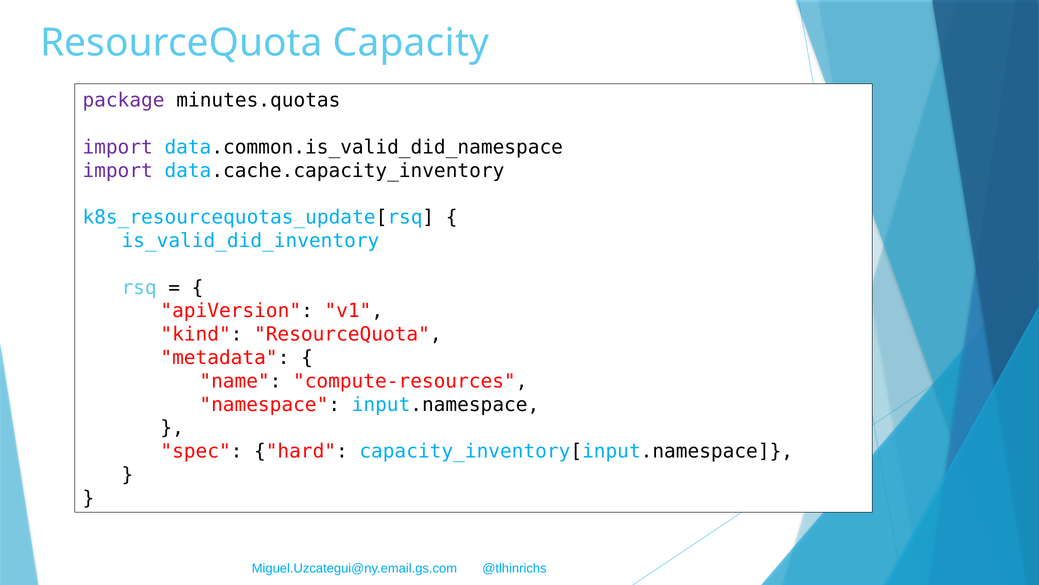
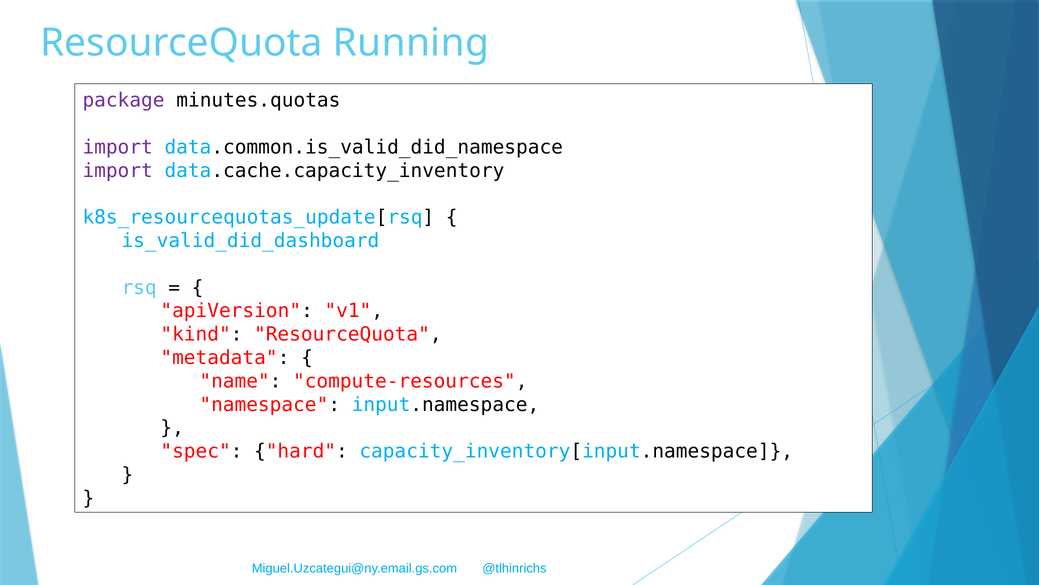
Capacity: Capacity -> Running
is_valid_did_inventory: is_valid_did_inventory -> is_valid_did_dashboard
